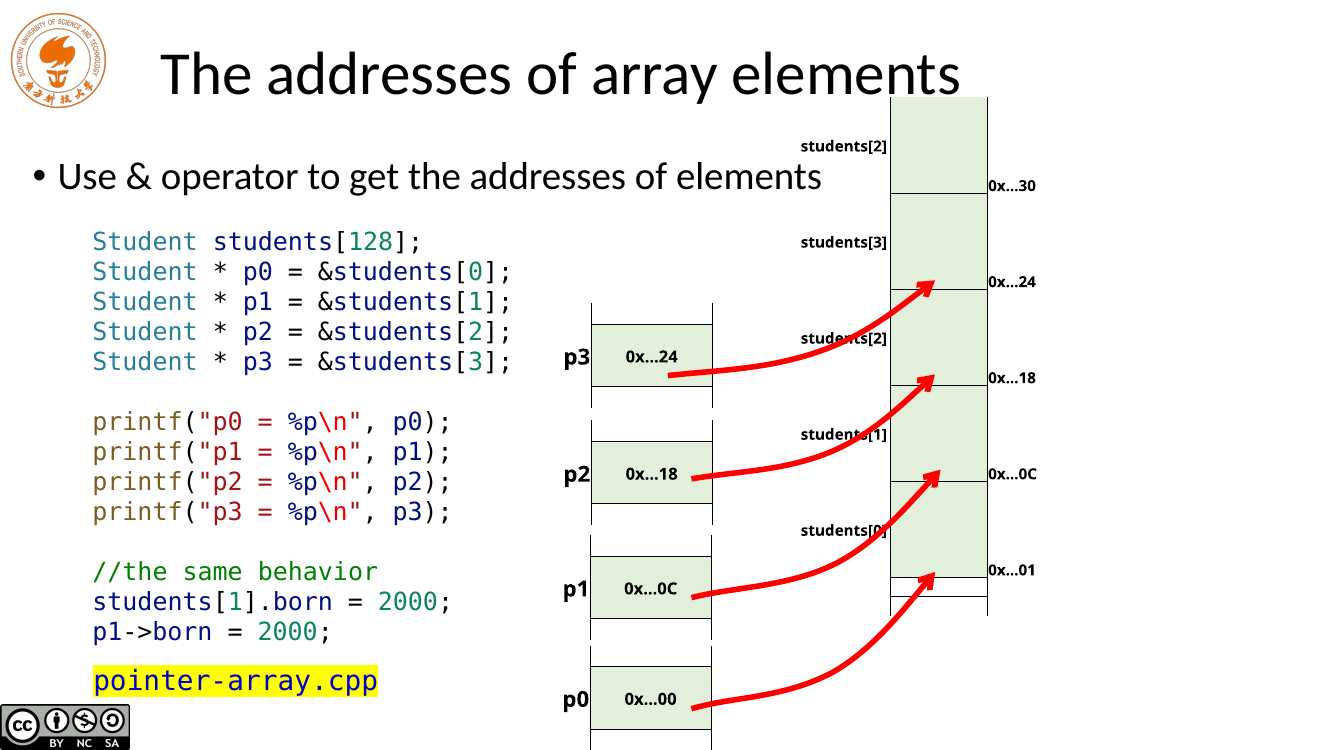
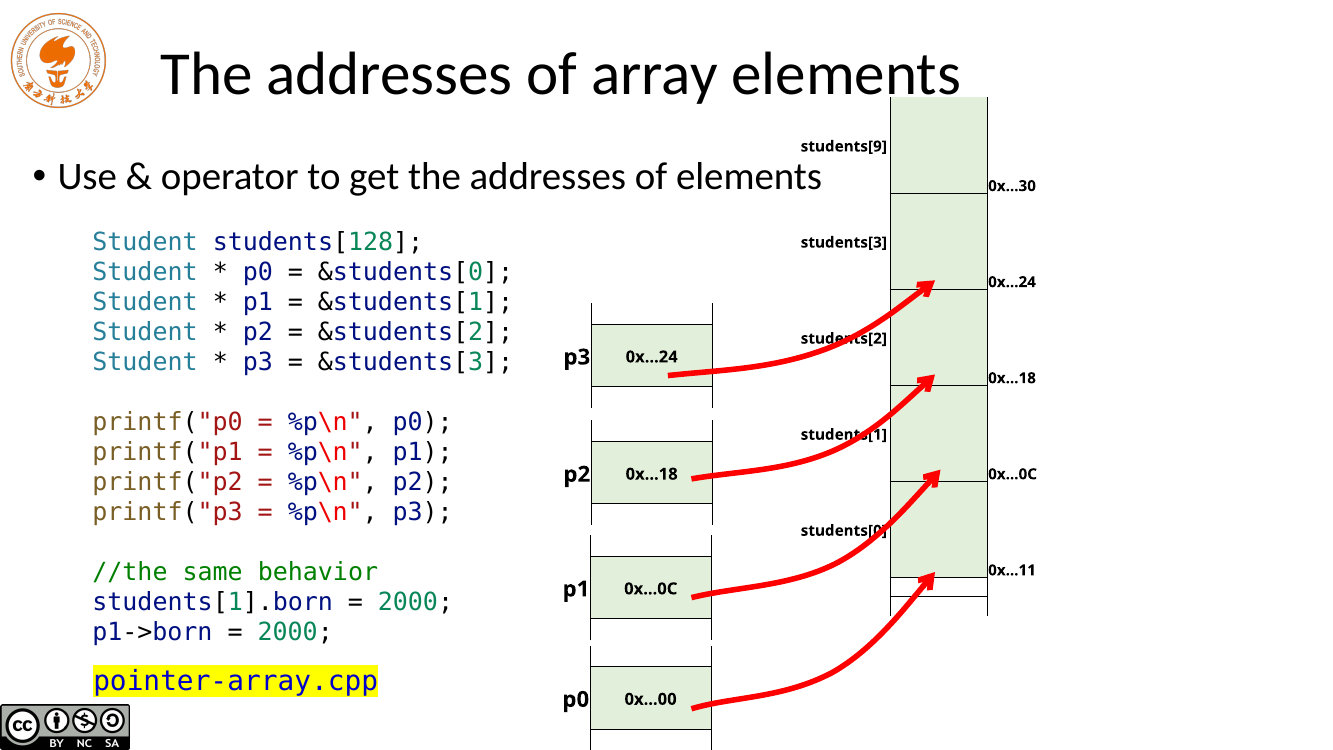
students[2 at (844, 146): students[2 -> students[9
0x...01: 0x...01 -> 0x...11
